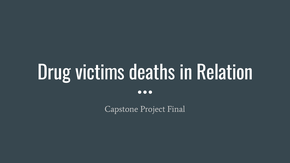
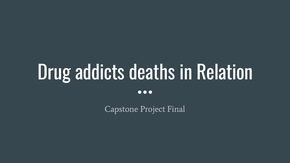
victims: victims -> addicts
